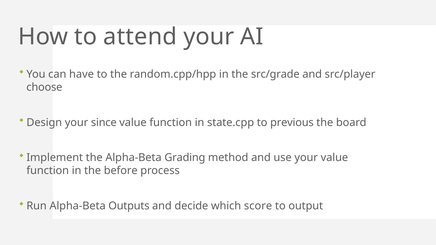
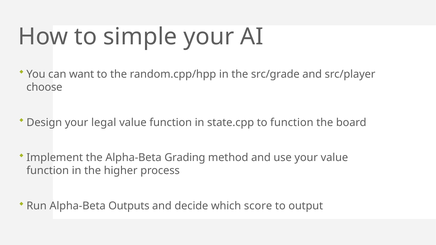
attend: attend -> simple
have: have -> want
since: since -> legal
to previous: previous -> function
before: before -> higher
